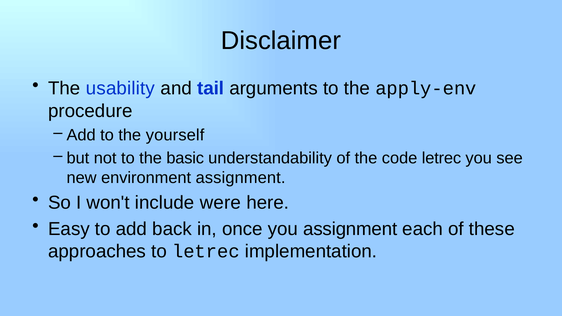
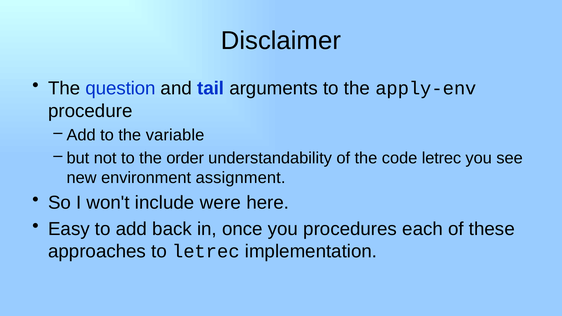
usability: usability -> question
yourself: yourself -> variable
basic: basic -> order
you assignment: assignment -> procedures
